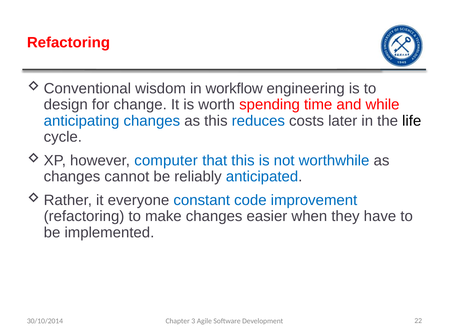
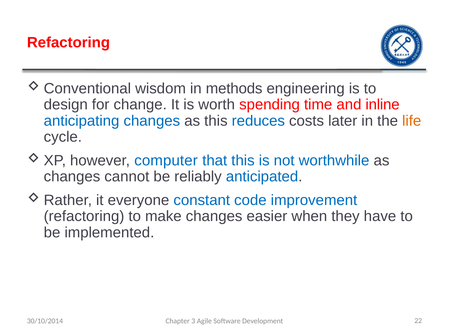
workflow: workflow -> methods
while: while -> inline
life colour: black -> orange
